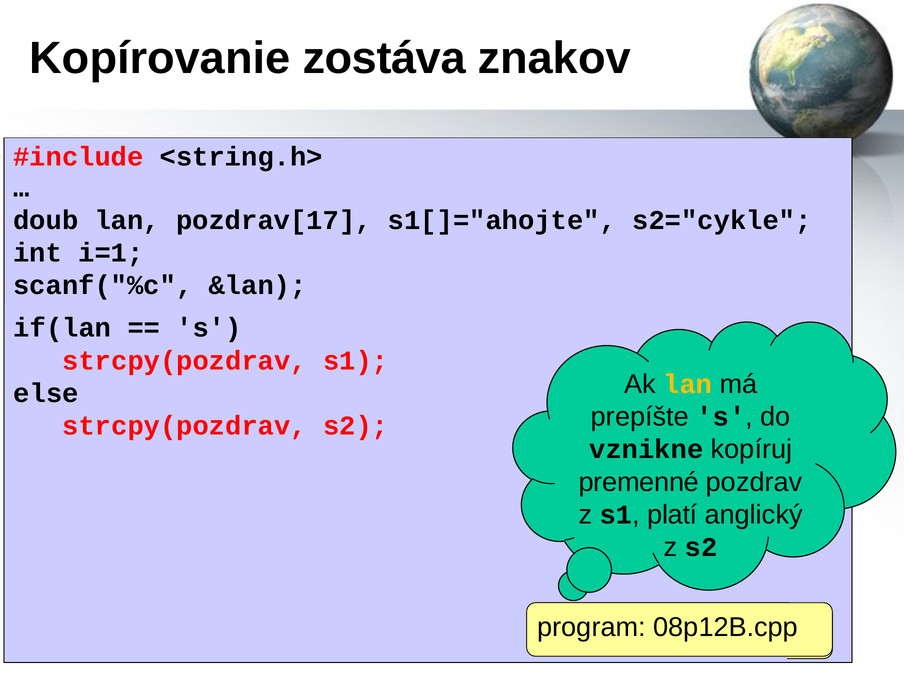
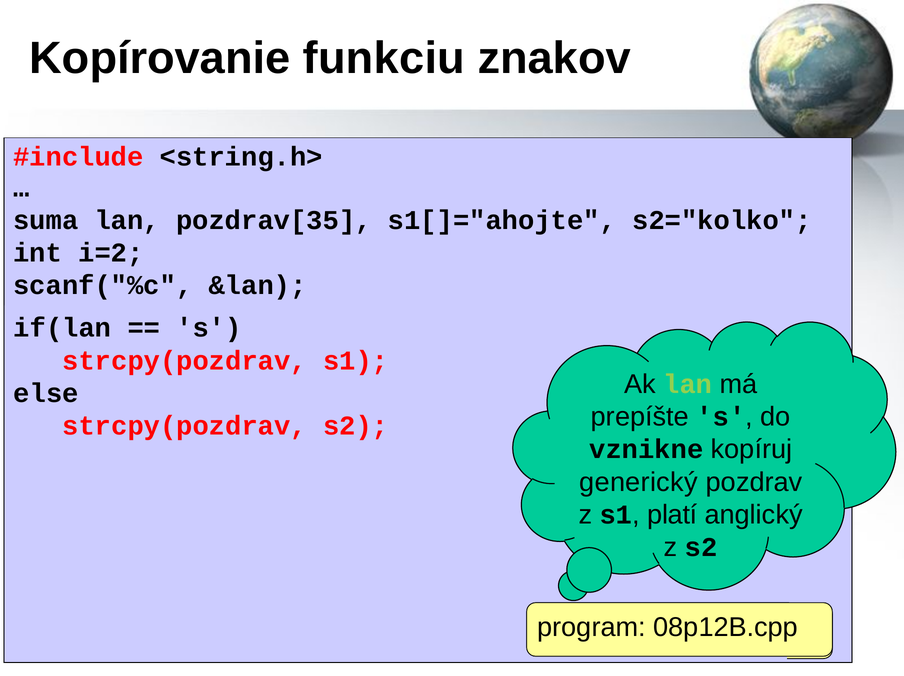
zostáva: zostáva -> funkciu
doub: doub -> suma
pozdrav[17: pozdrav[17 -> pozdrav[35
s2="cykle: s2="cykle -> s2="kolko
i=1: i=1 -> i=2
lan at (688, 384) colour: yellow -> light green
premenné: premenné -> generický
